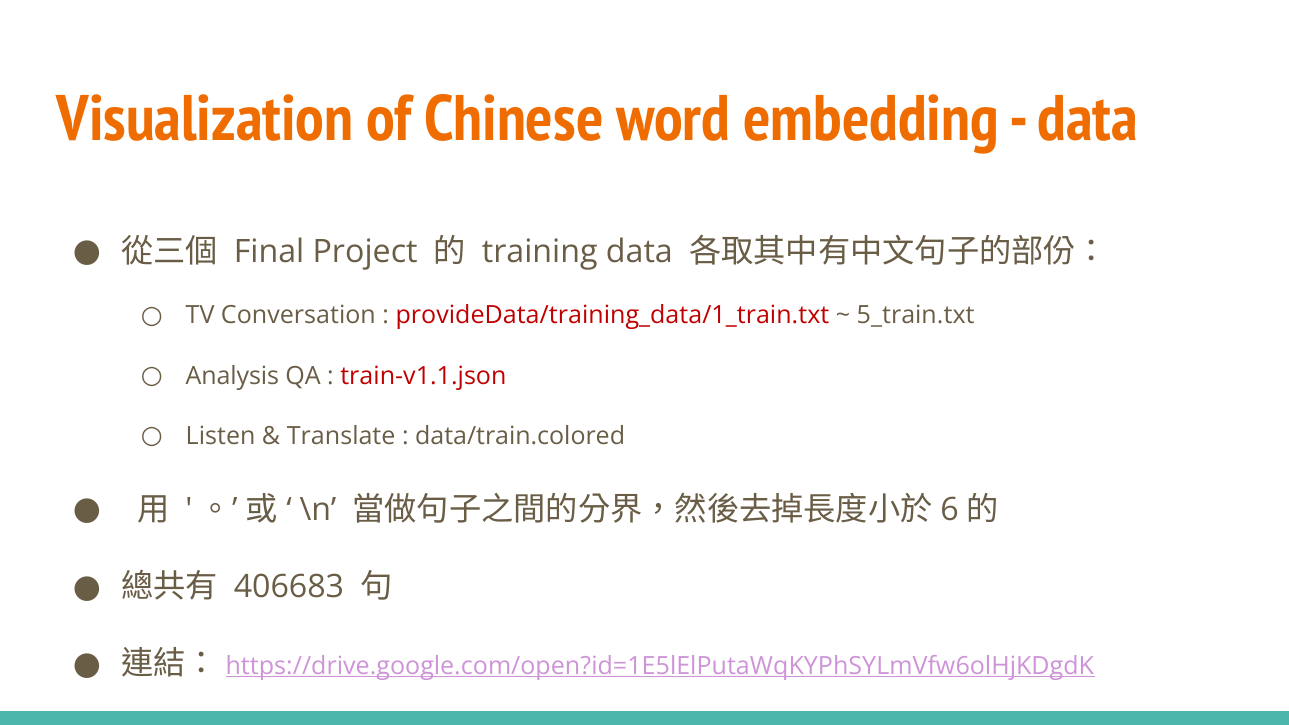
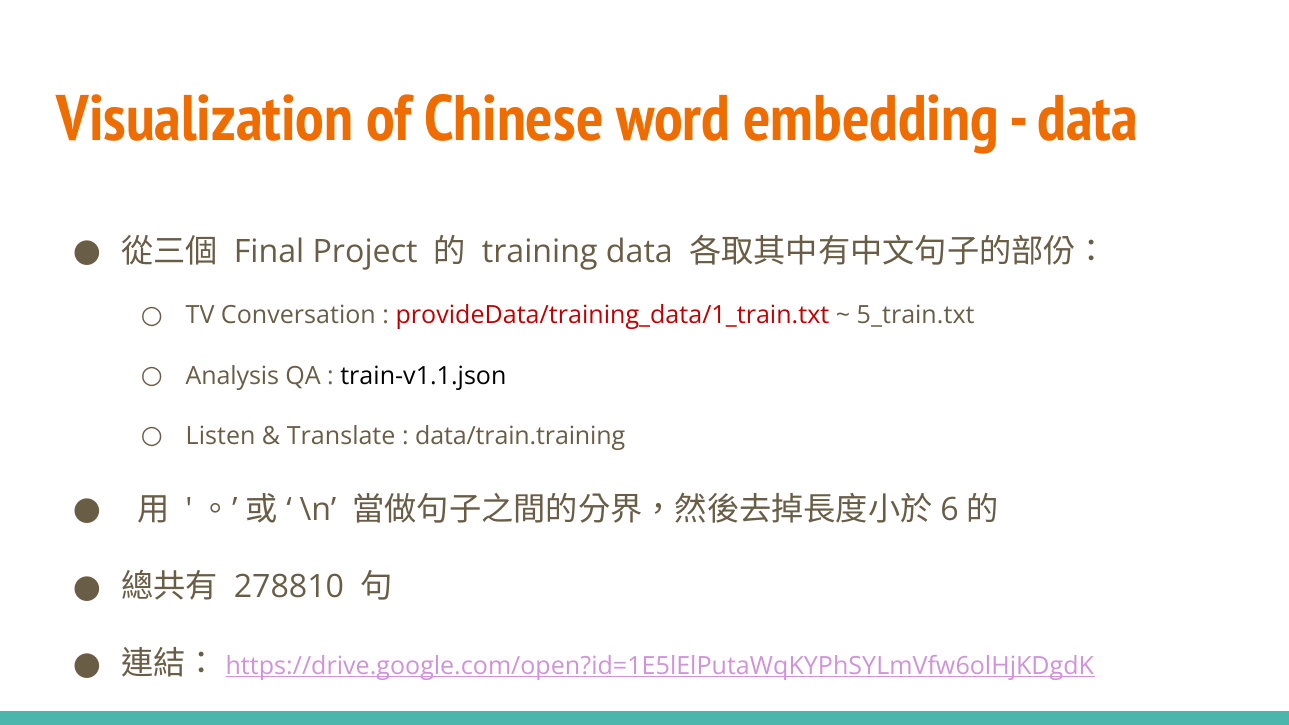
train-v1.1.json colour: red -> black
data/train.colored: data/train.colored -> data/train.training
406683: 406683 -> 278810
